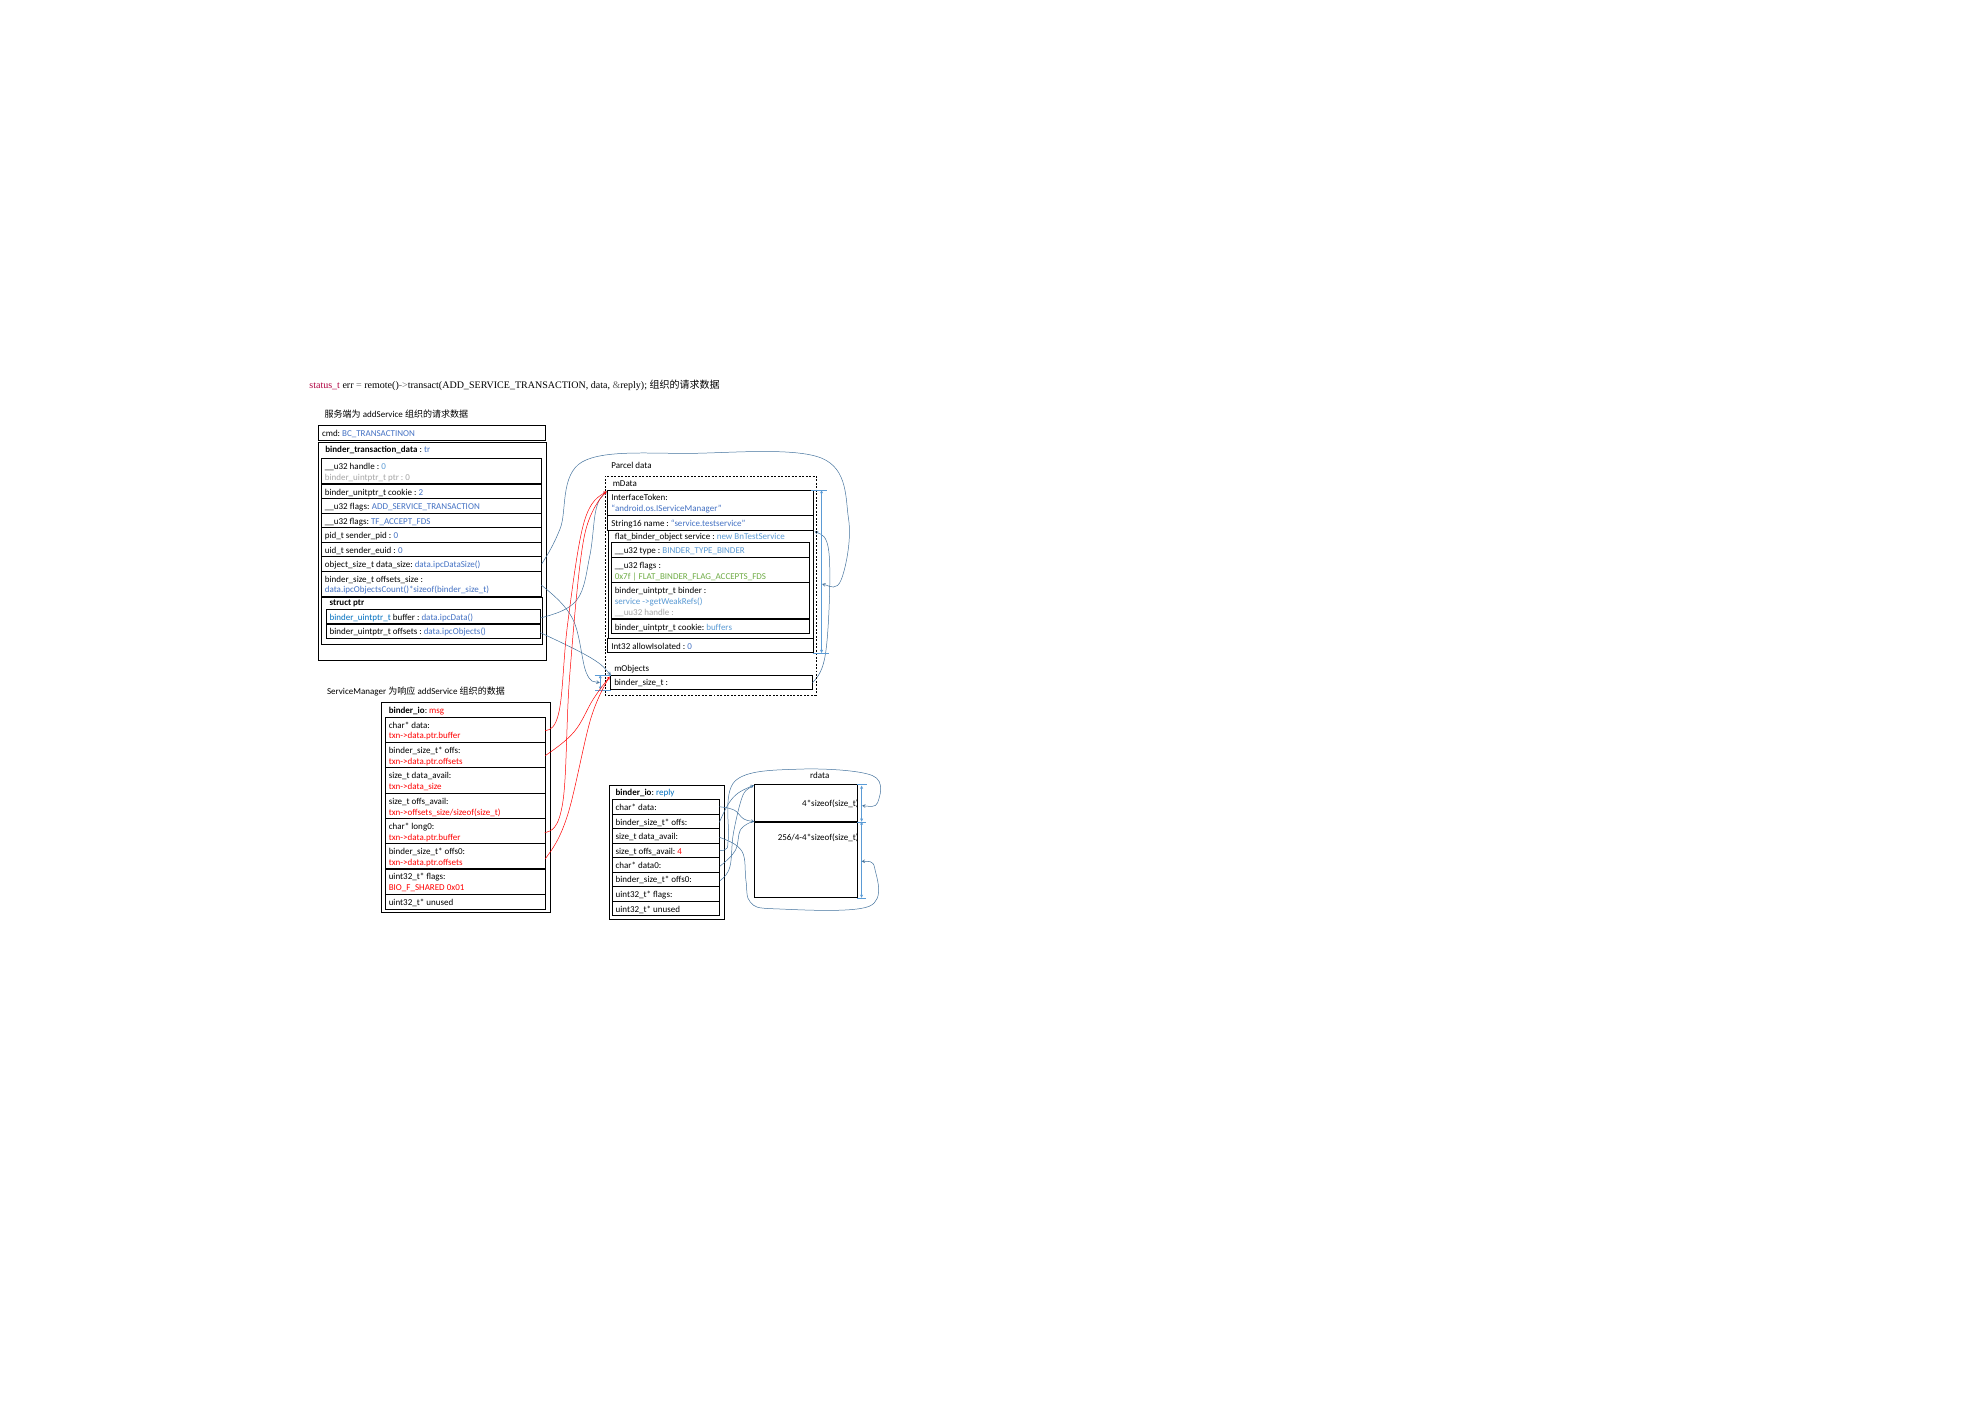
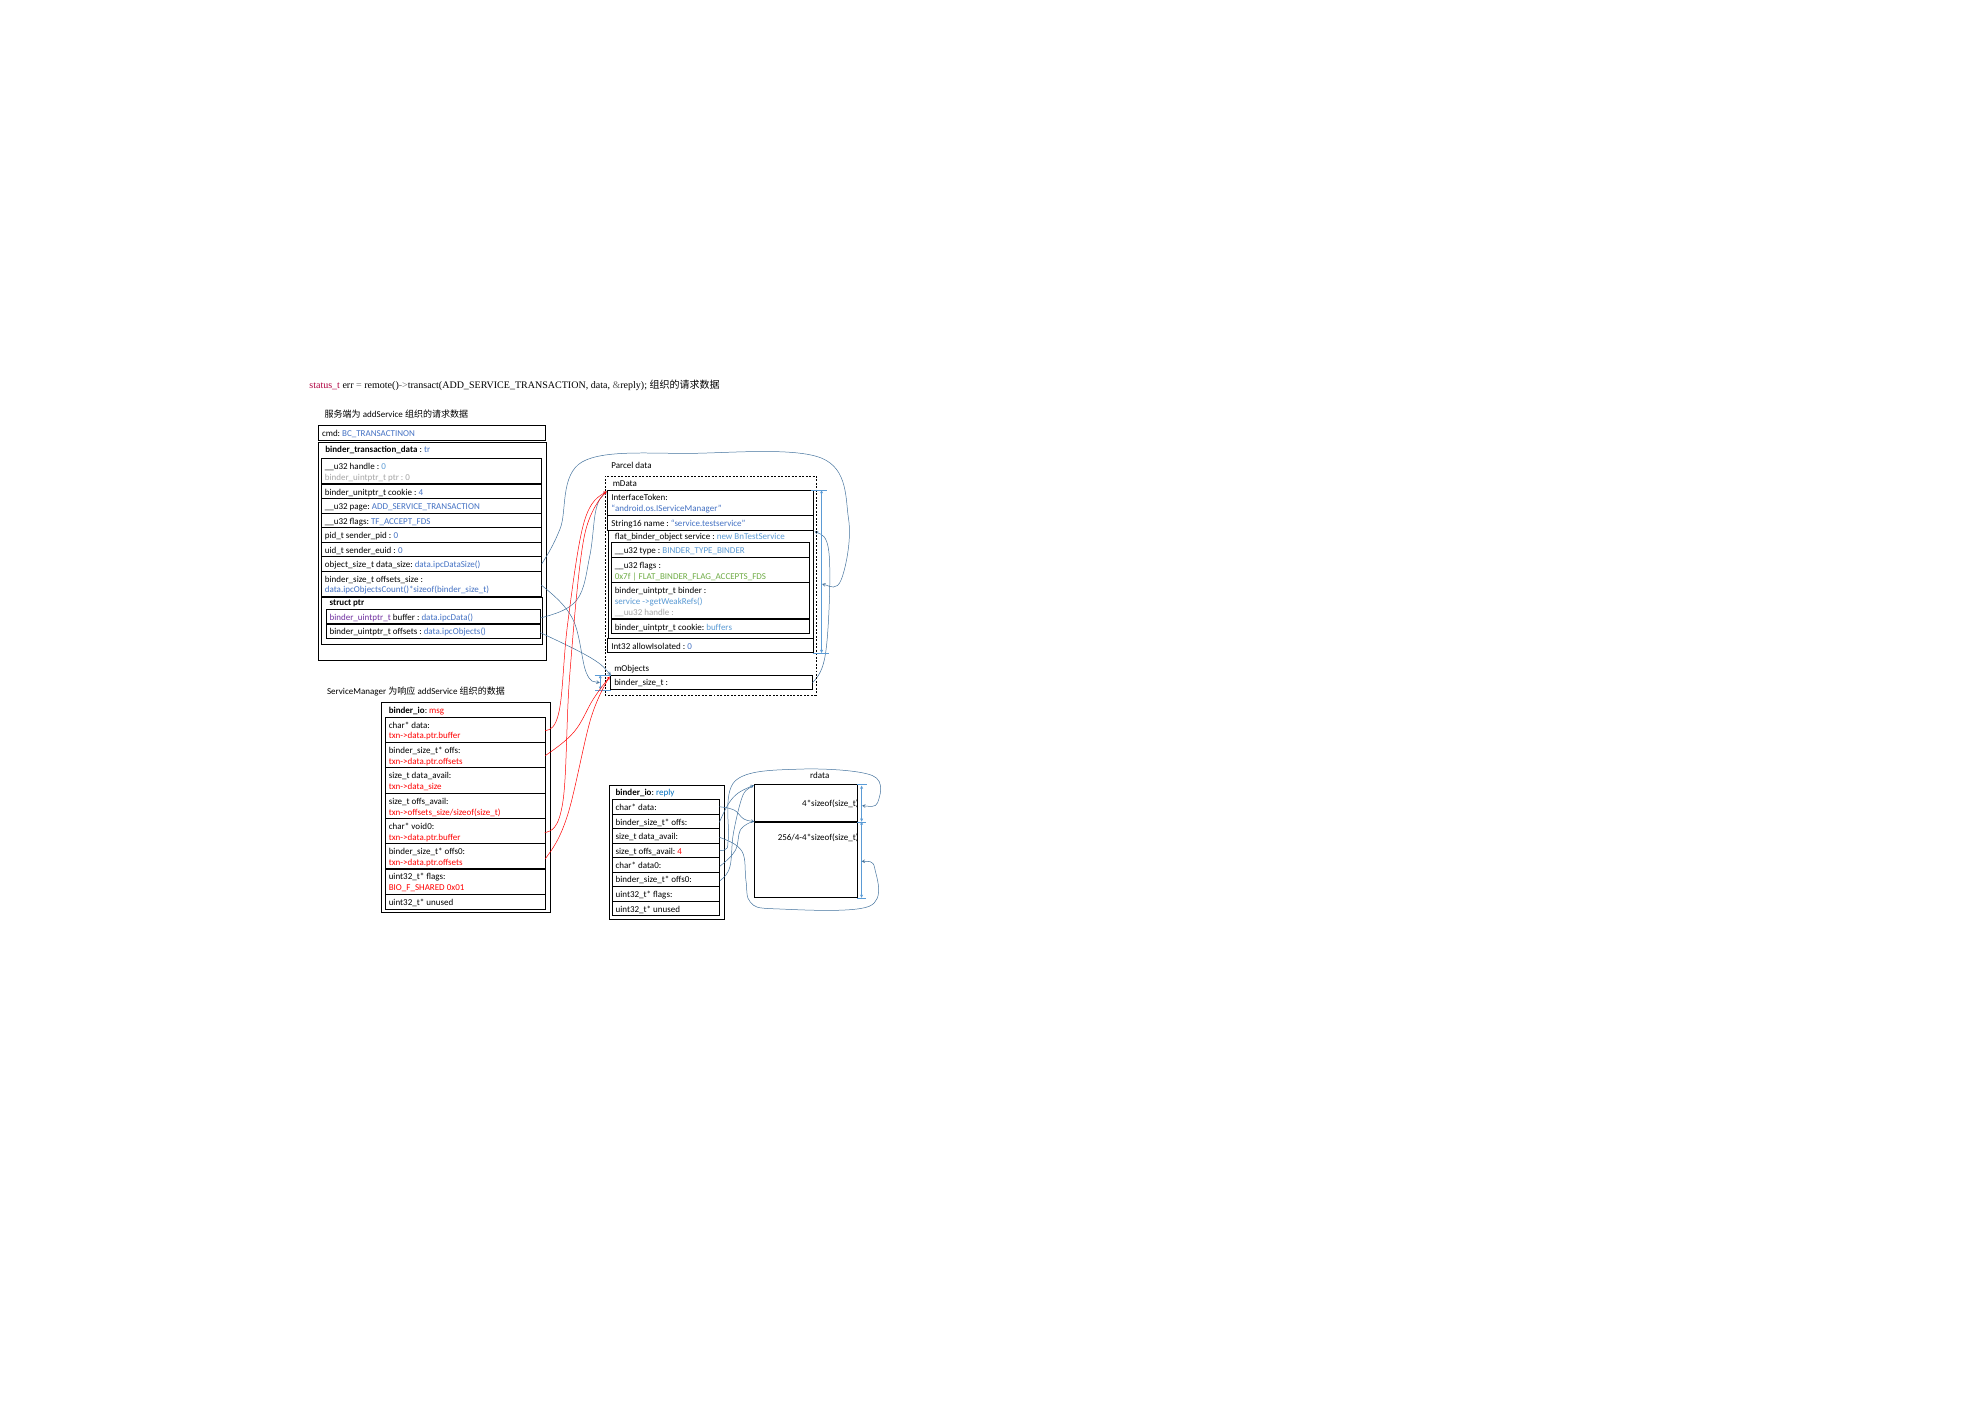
2 at (421, 492): 2 -> 4
flags at (360, 507): flags -> page
binder_uintptr_t at (360, 617) colour: blue -> purple
long0: long0 -> void0
